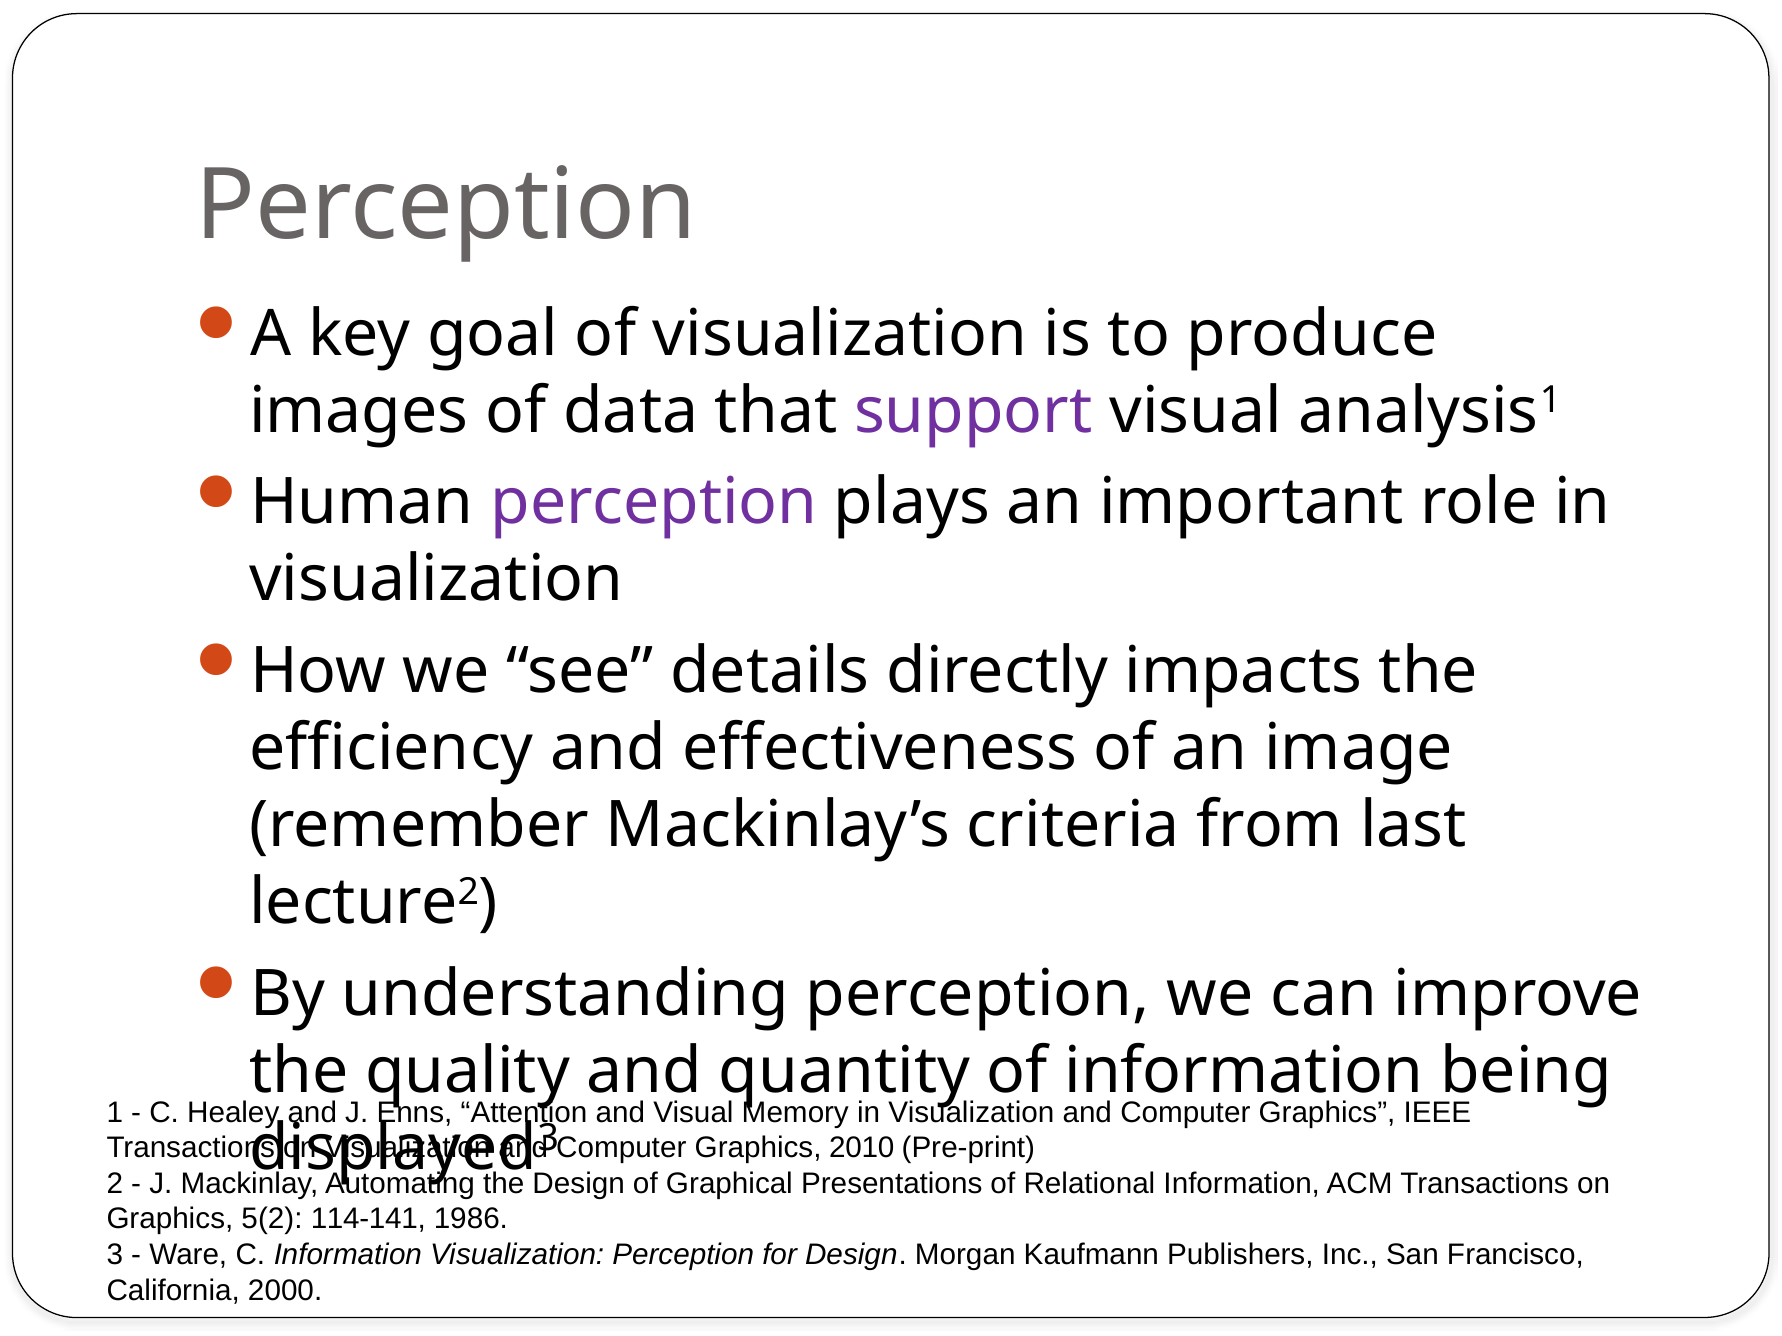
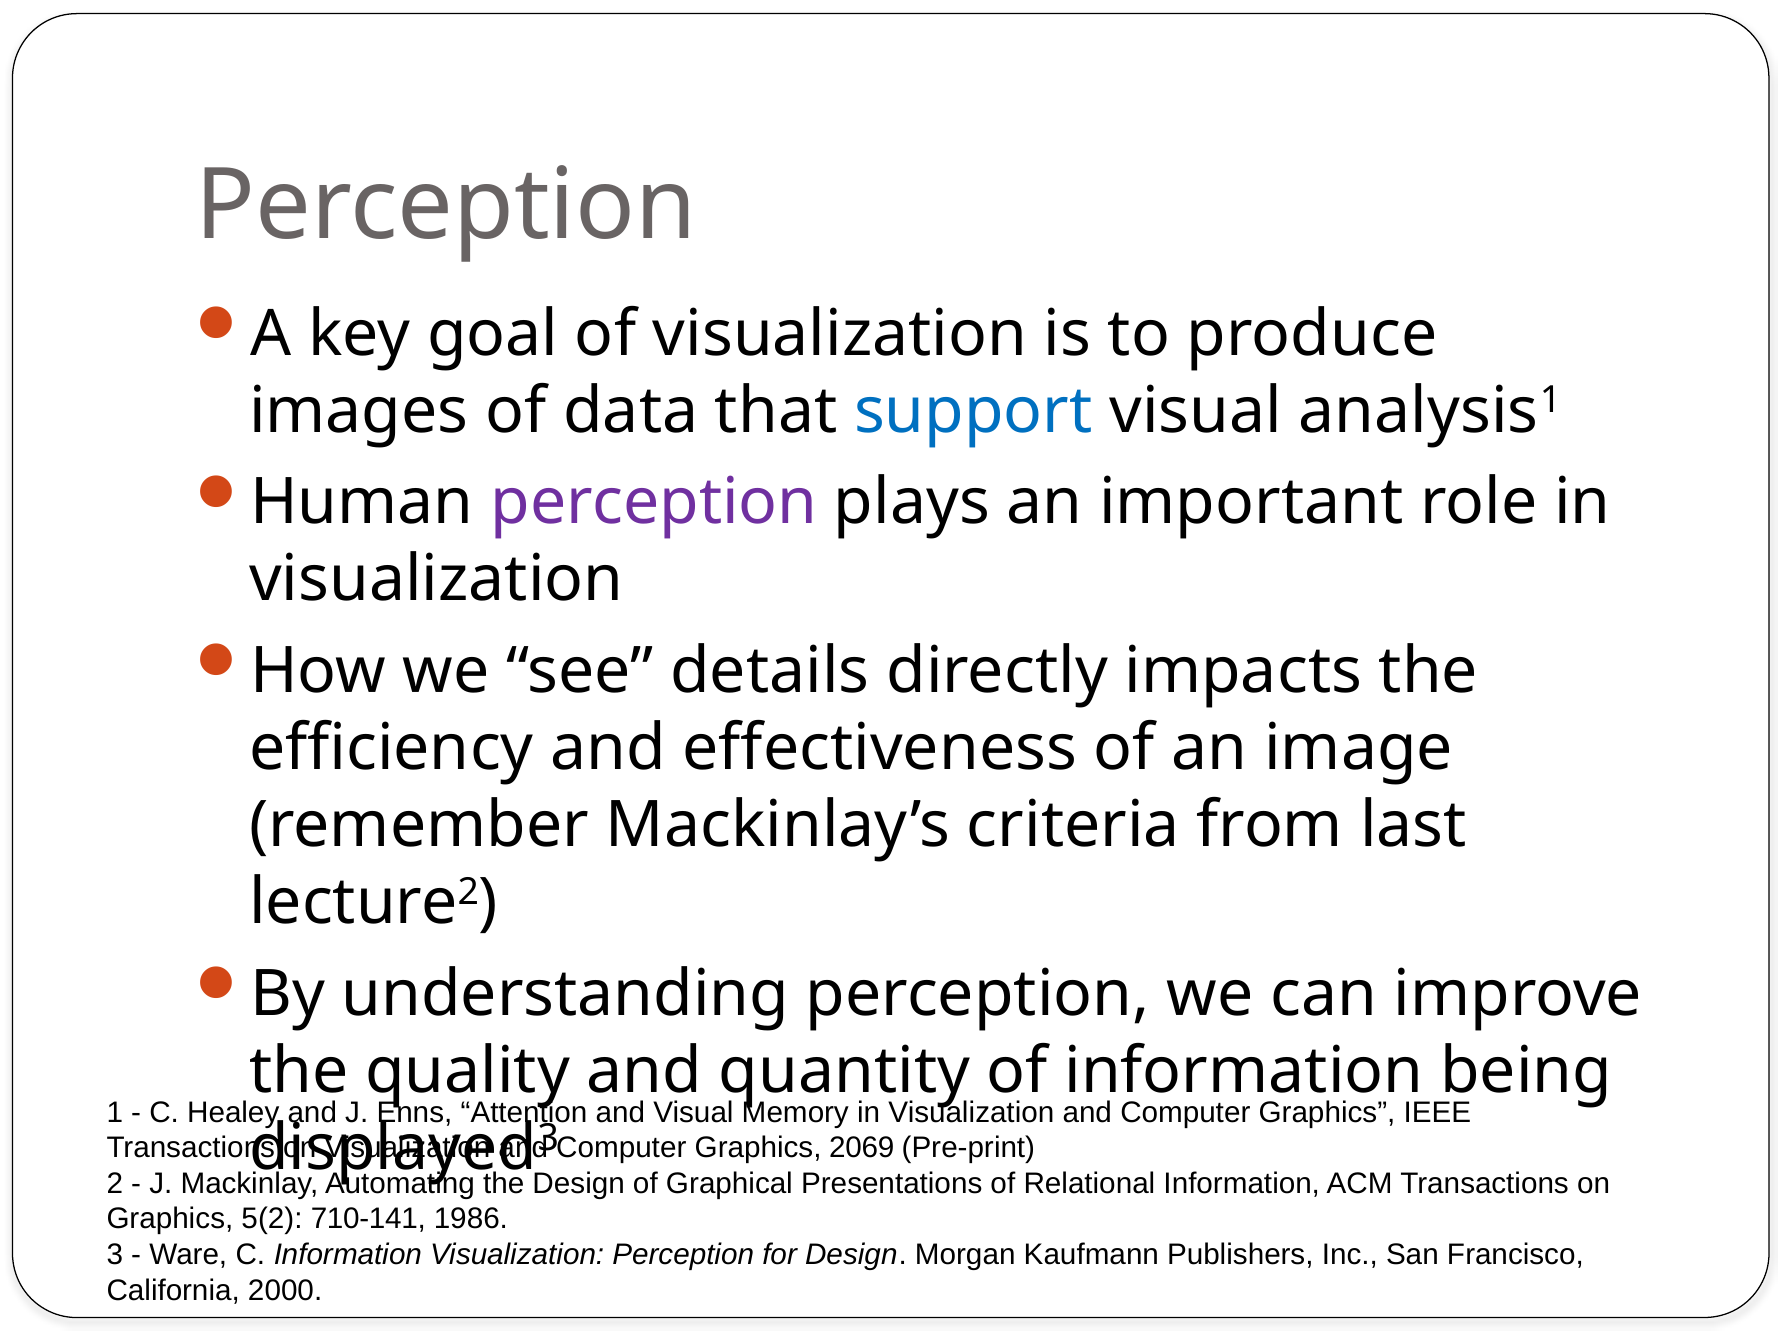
support colour: purple -> blue
2010: 2010 -> 2069
114-141: 114-141 -> 710-141
